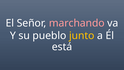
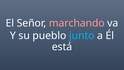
junto colour: yellow -> light blue
